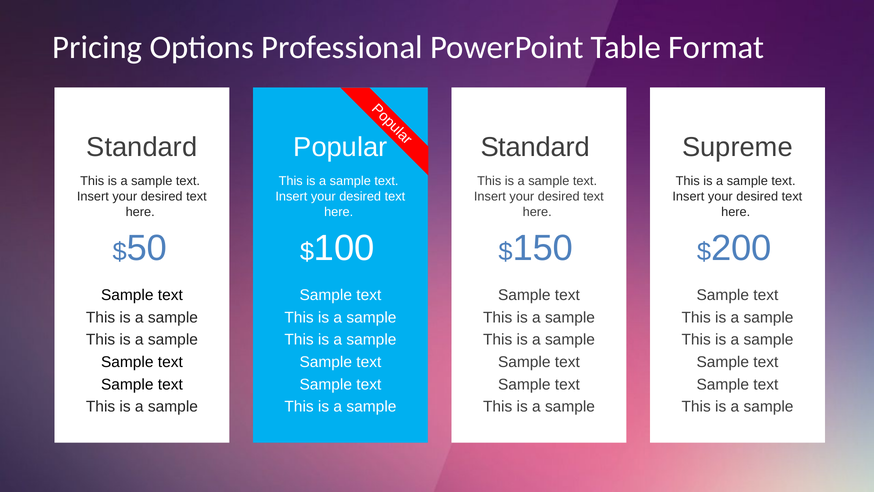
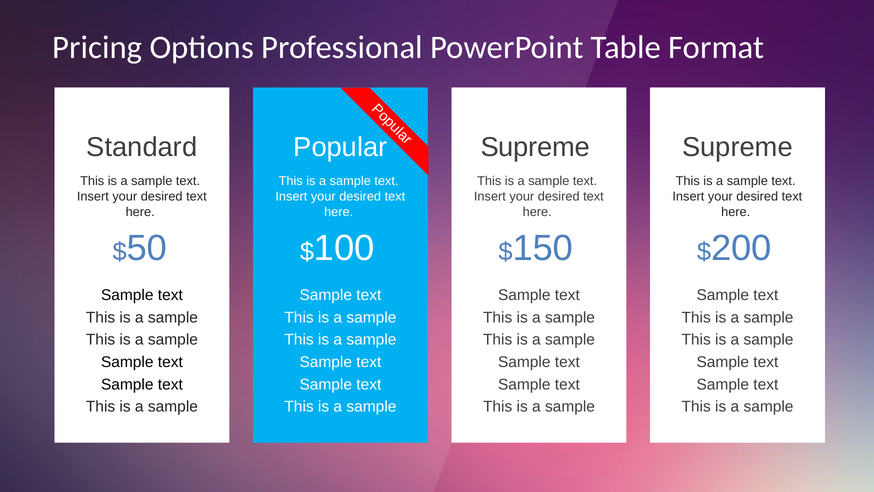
Popular Standard: Standard -> Supreme
